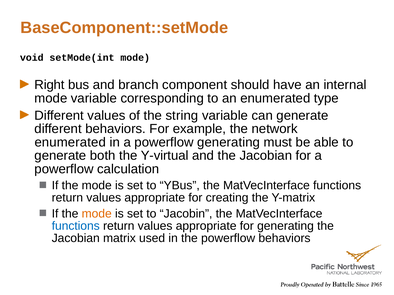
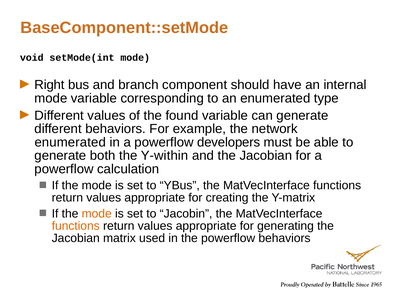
string: string -> found
powerflow generating: generating -> developers
Y-virtual: Y-virtual -> Y-within
functions at (76, 226) colour: blue -> orange
